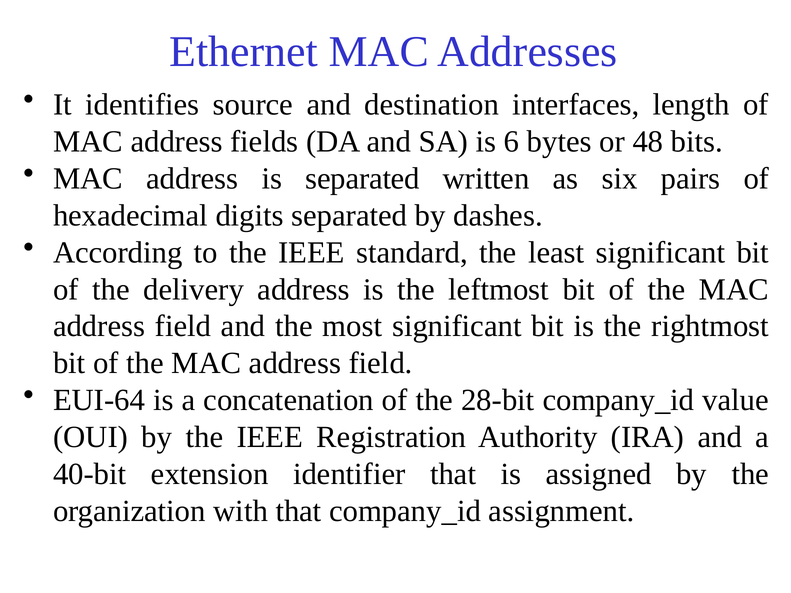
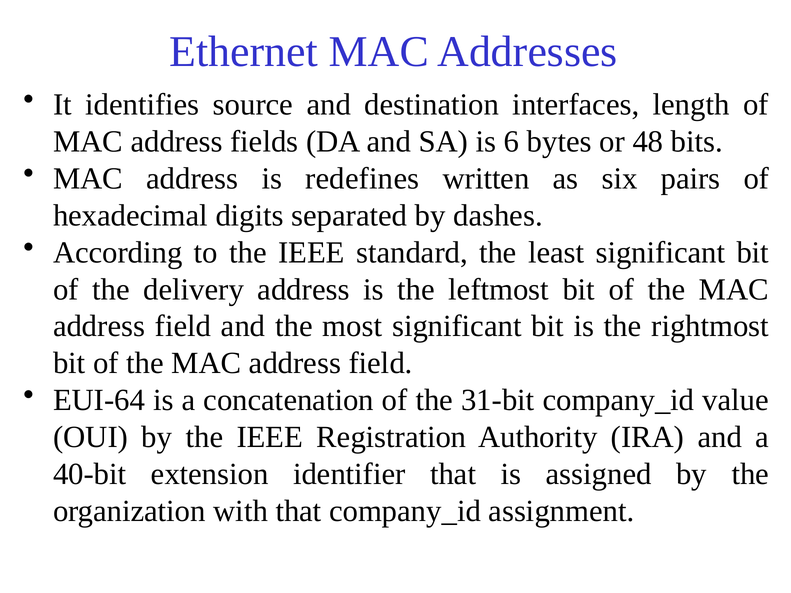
is separated: separated -> redefines
28-bit: 28-bit -> 31-bit
